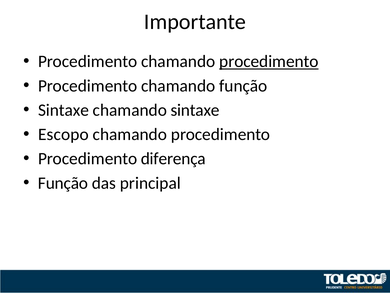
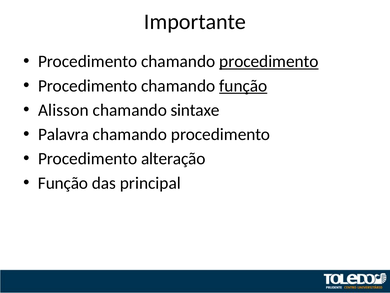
função at (243, 86) underline: none -> present
Sintaxe at (63, 110): Sintaxe -> Alisson
Escopo: Escopo -> Palavra
diferença: diferença -> alteração
